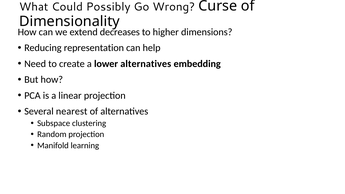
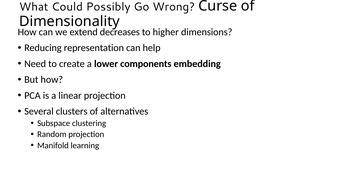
lower alternatives: alternatives -> components
nearest: nearest -> clusters
